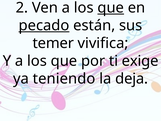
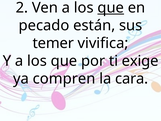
pecado underline: present -> none
teniendo: teniendo -> compren
deja: deja -> cara
